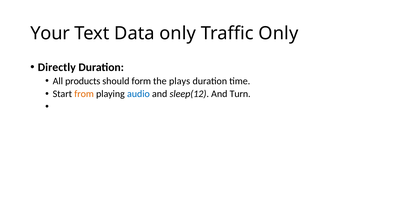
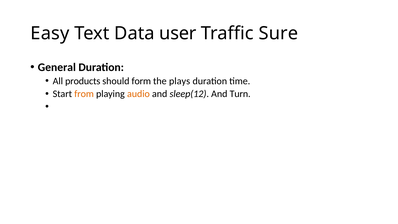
Your: Your -> Easy
Data only: only -> user
Traffic Only: Only -> Sure
Directly: Directly -> General
audio colour: blue -> orange
